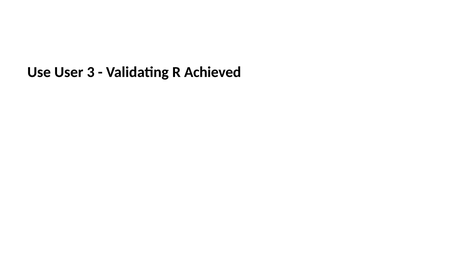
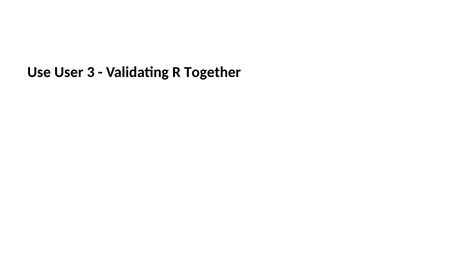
Achieved: Achieved -> Together
